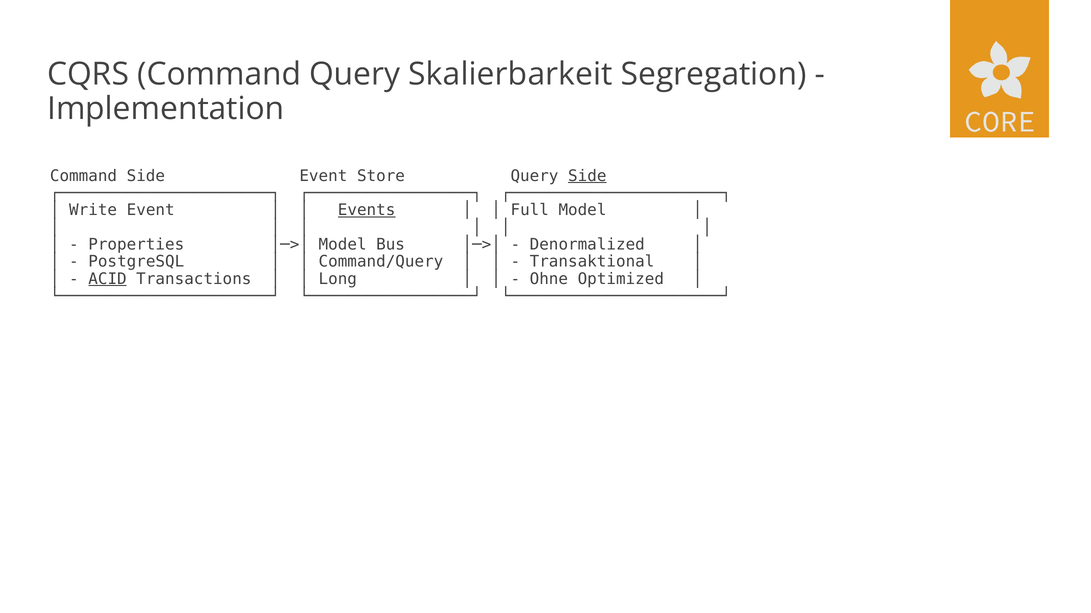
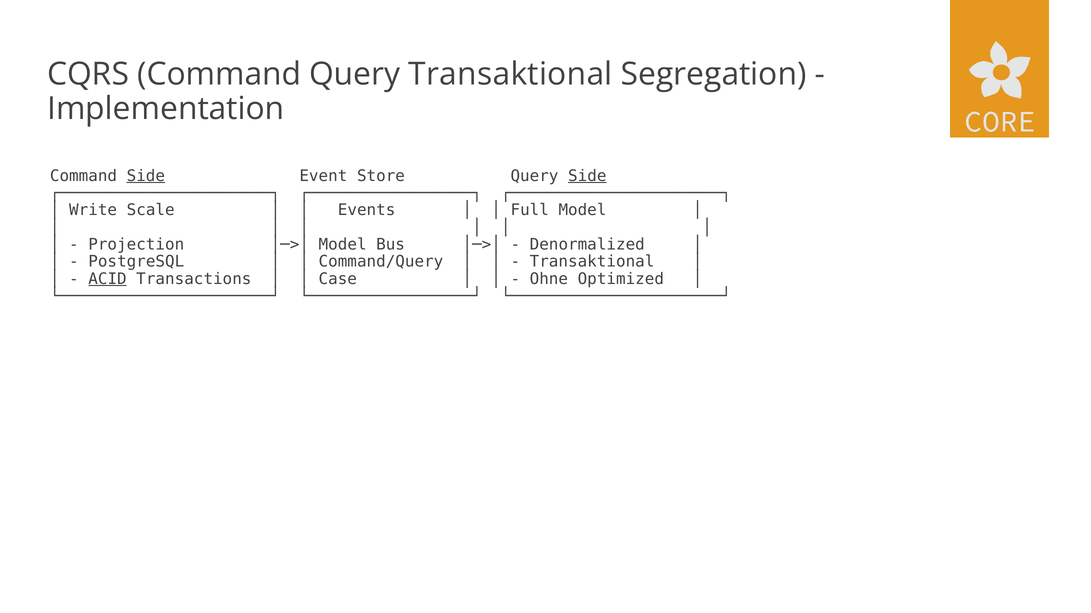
Query Skalierbarkeit: Skalierbarkeit -> Transaktional
Side at (146, 176) underline: none -> present
Write Event: Event -> Scale
Events underline: present -> none
Properties: Properties -> Projection
Long: Long -> Case
